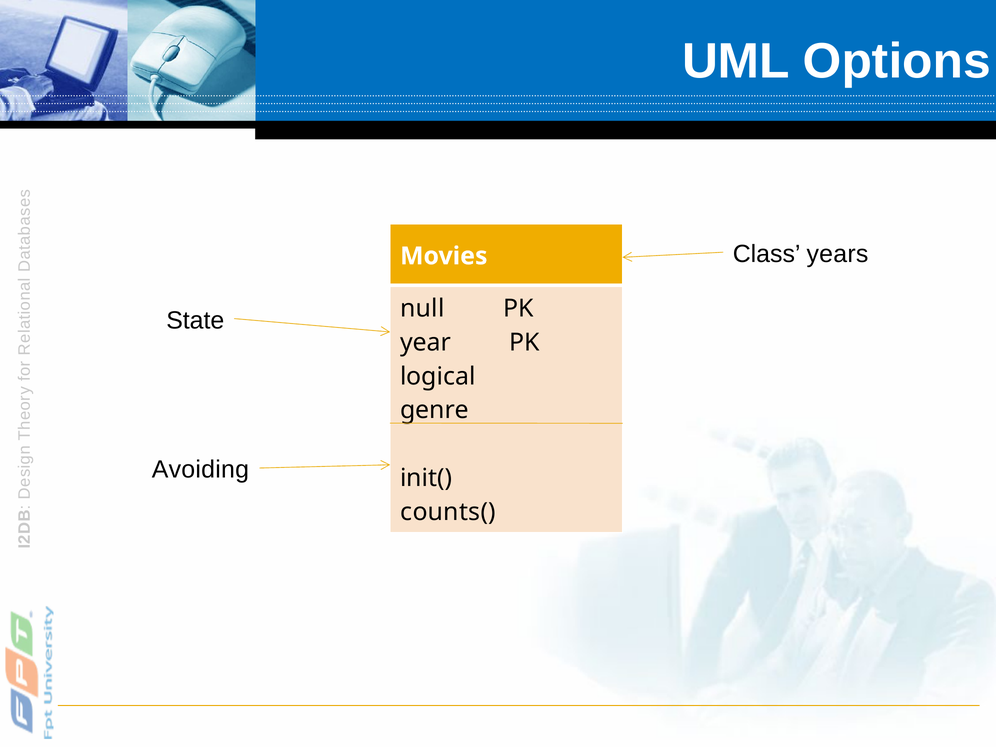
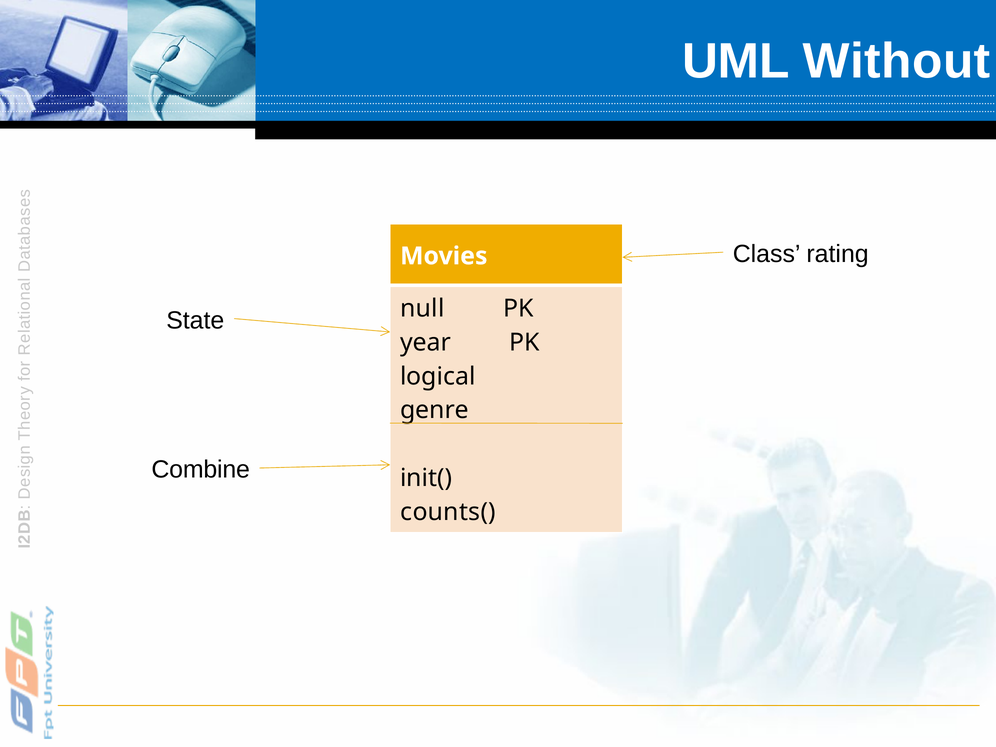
Options: Options -> Without
years: years -> rating
Avoiding: Avoiding -> Combine
